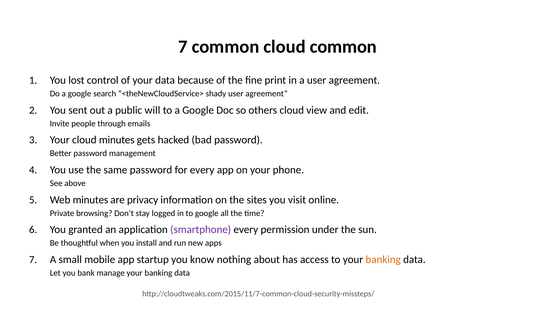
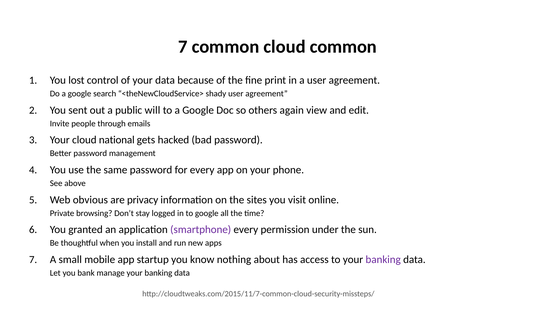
others cloud: cloud -> again
cloud minutes: minutes -> national
Web minutes: minutes -> obvious
banking at (383, 260) colour: orange -> purple
